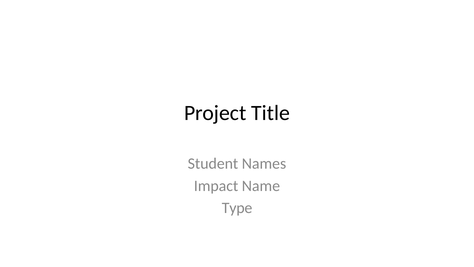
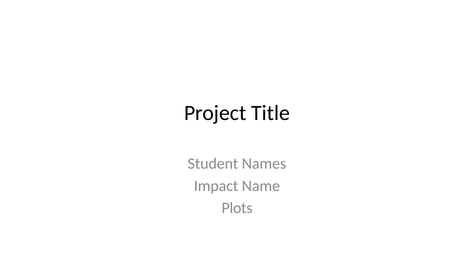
Type: Type -> Plots
